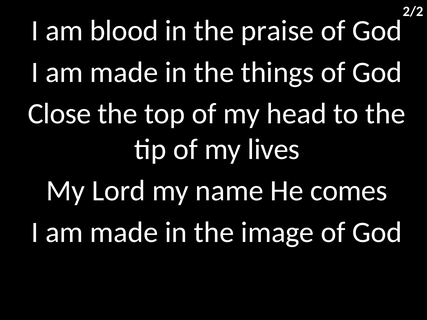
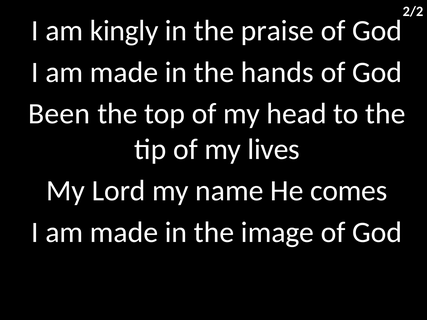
blood: blood -> kingly
things: things -> hands
Close: Close -> Been
